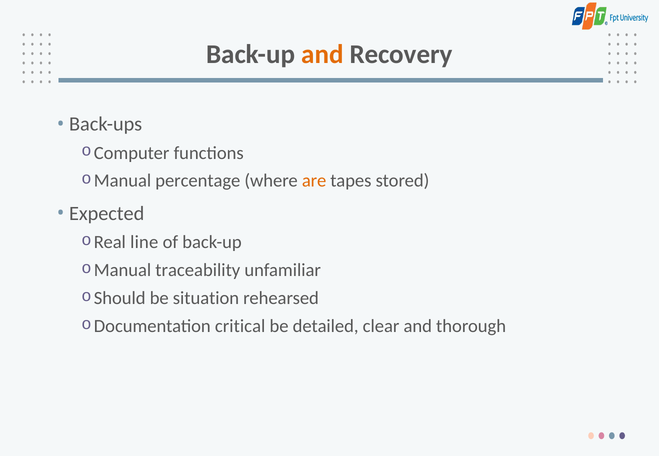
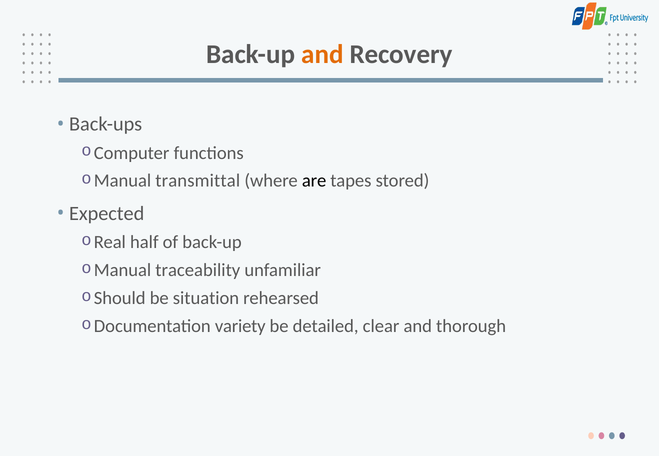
percentage: percentage -> transmittal
are colour: orange -> black
line: line -> half
critical: critical -> variety
